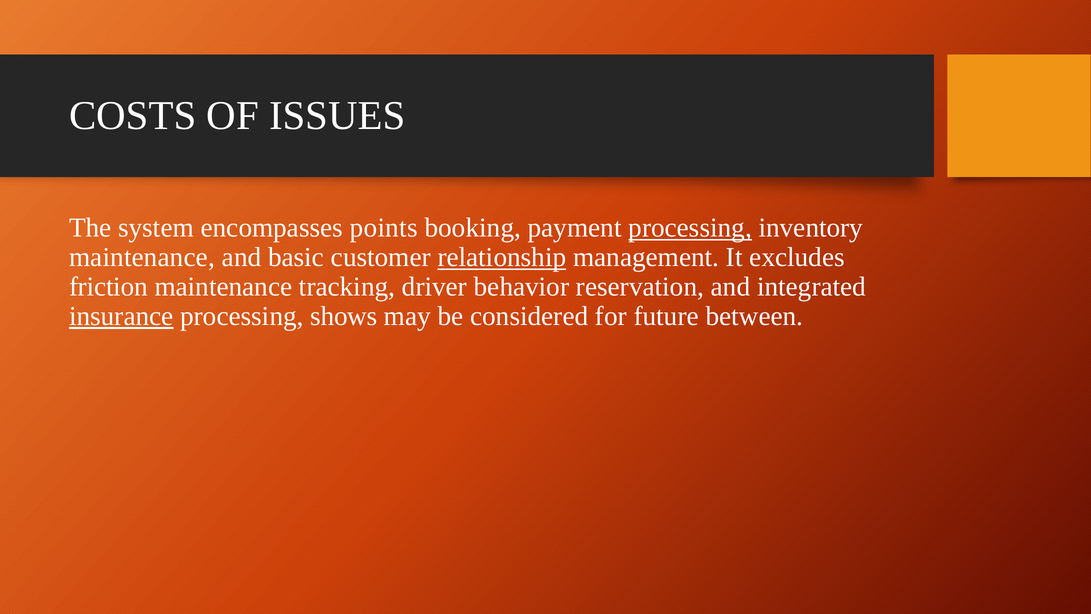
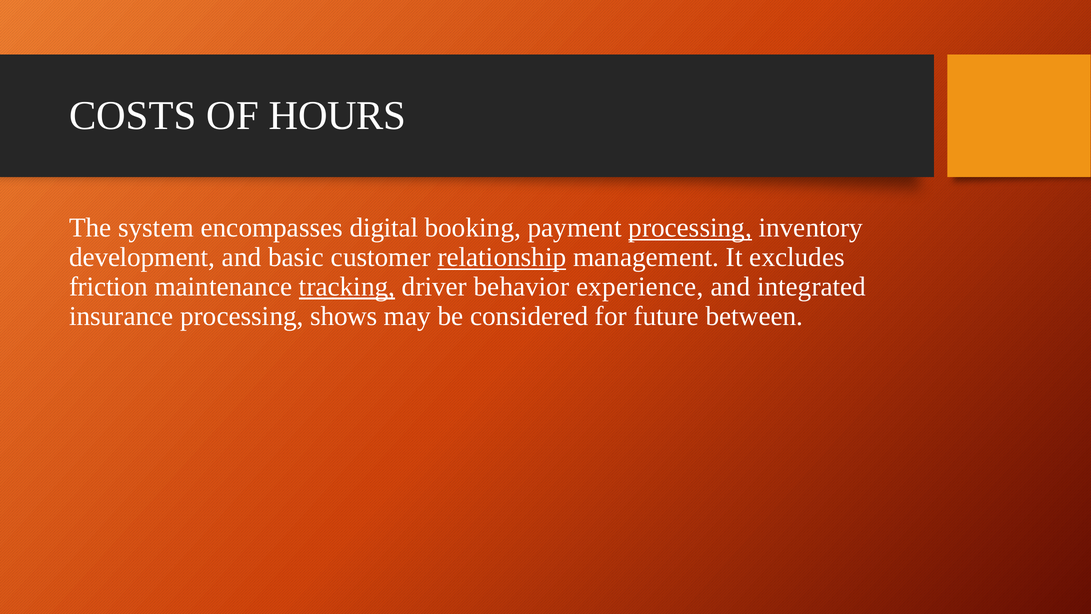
ISSUES: ISSUES -> HOURS
points: points -> digital
maintenance at (142, 257): maintenance -> development
tracking underline: none -> present
reservation: reservation -> experience
insurance underline: present -> none
